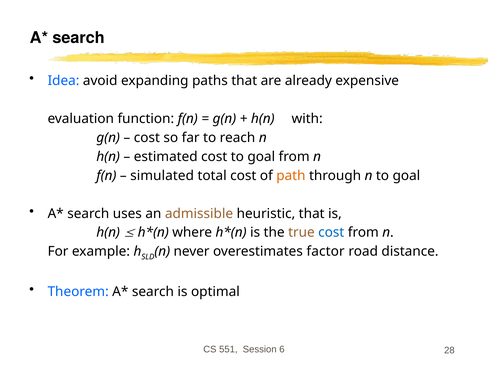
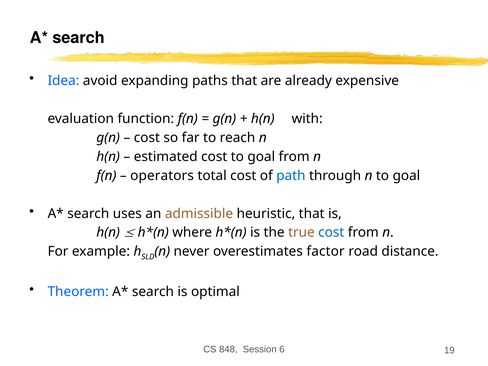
simulated: simulated -> operators
path colour: orange -> blue
551: 551 -> 848
28: 28 -> 19
